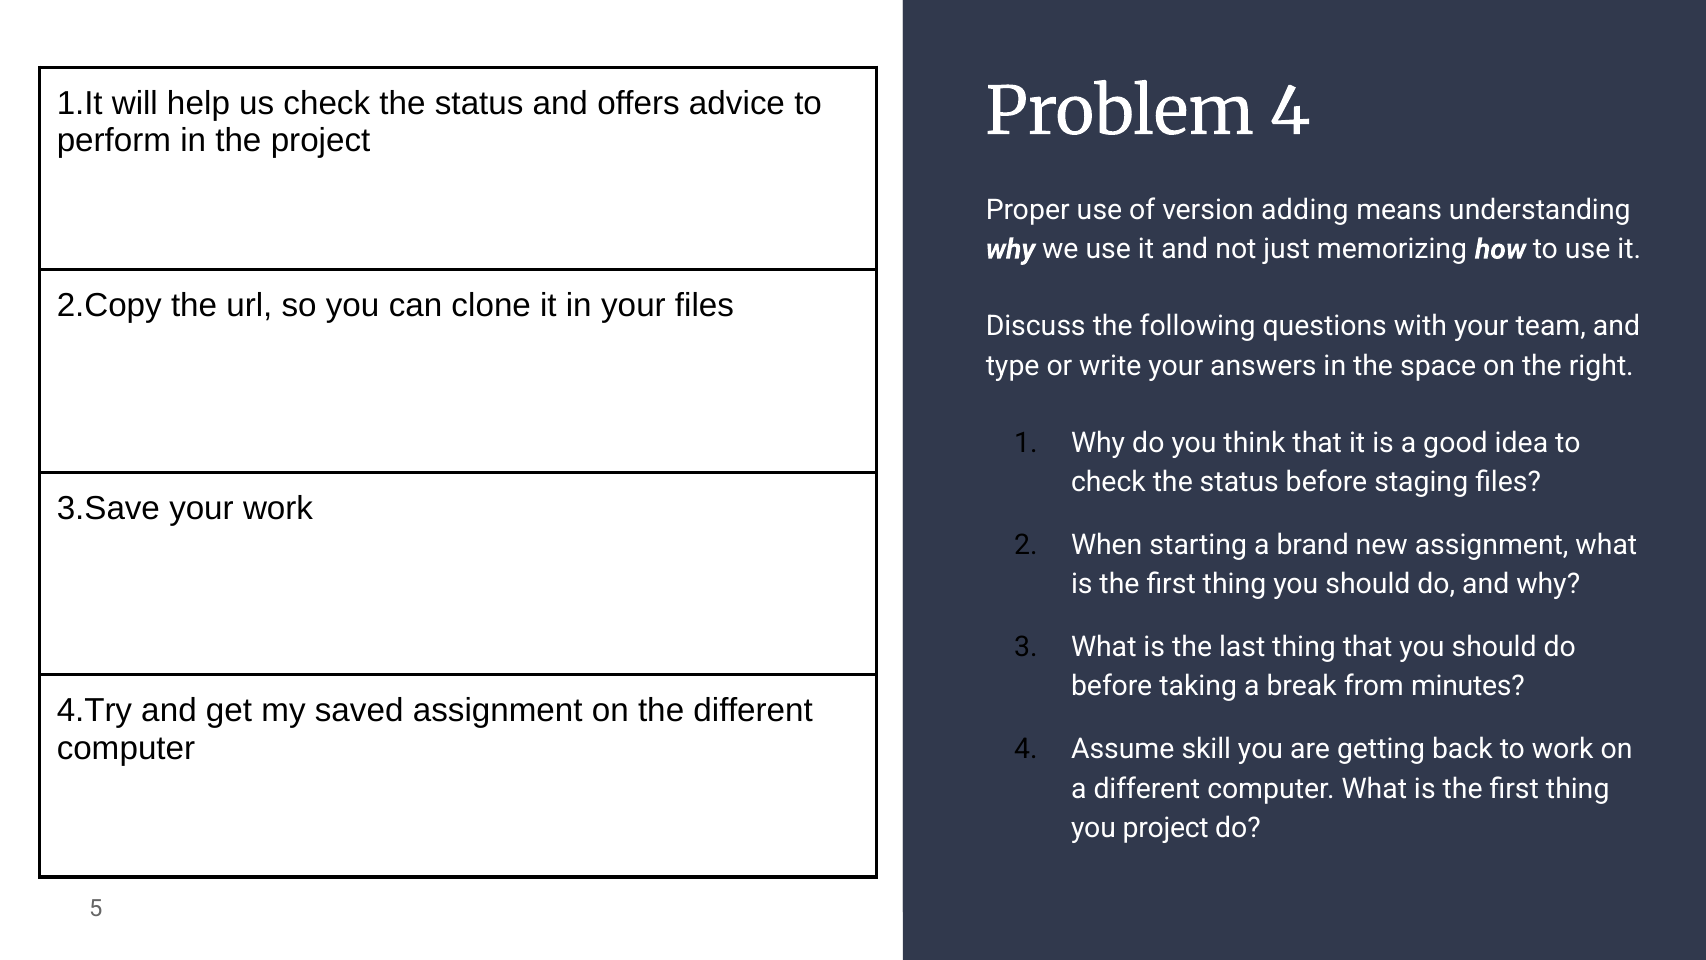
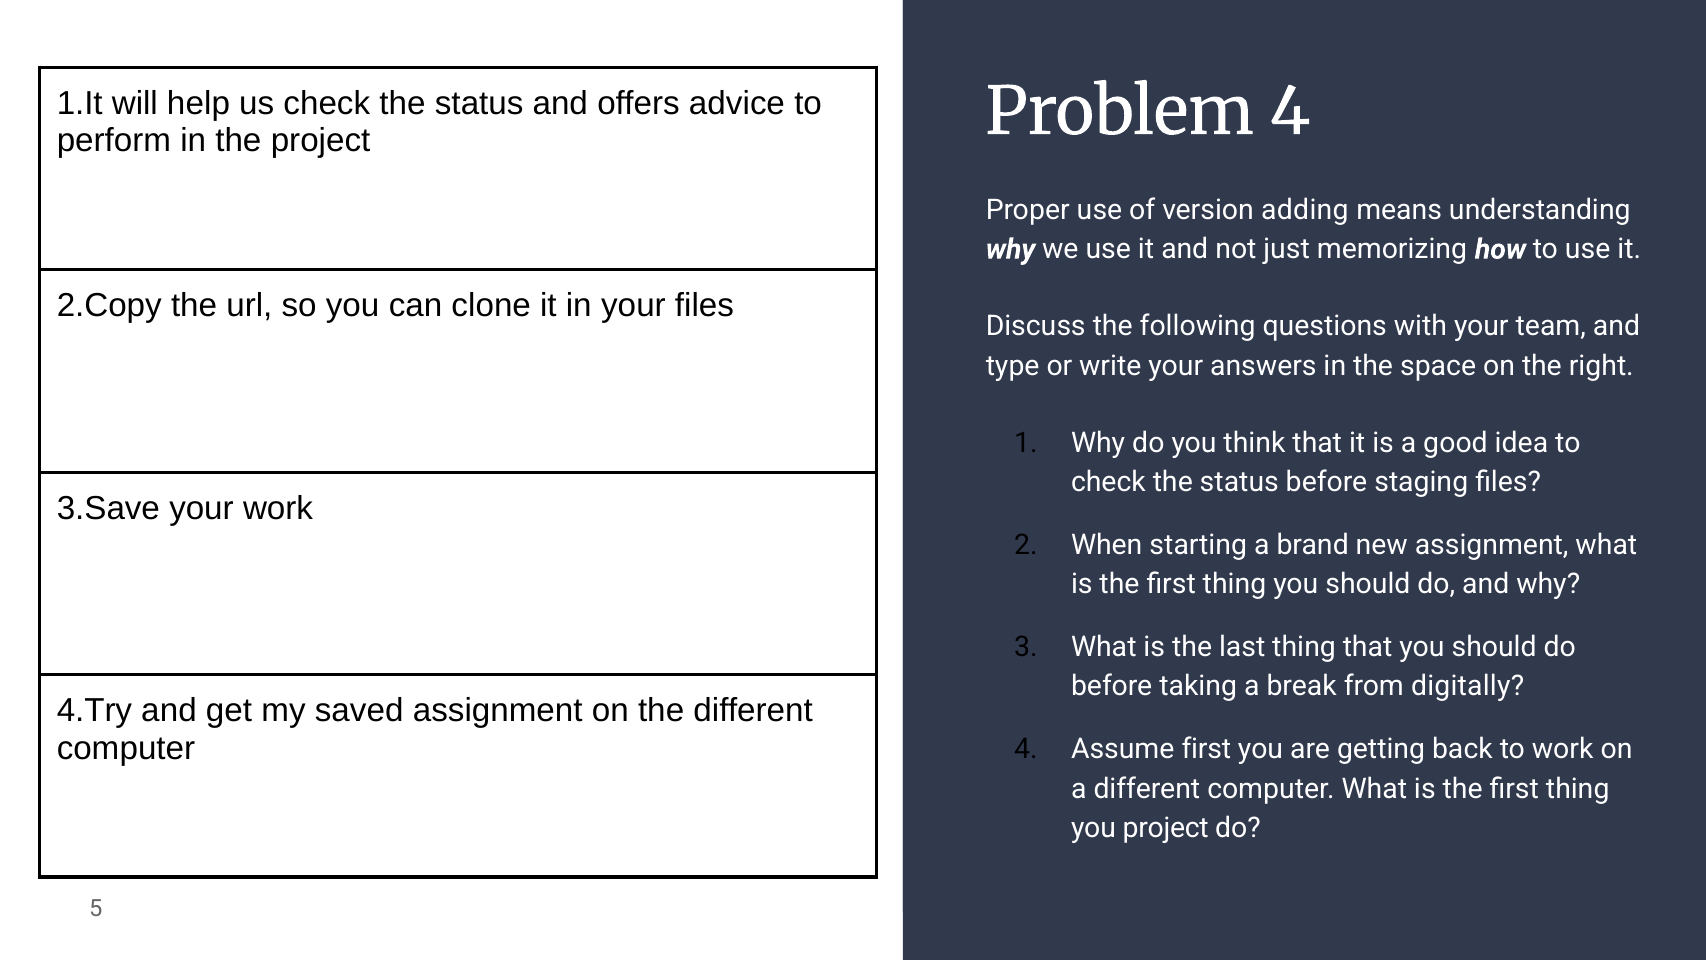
minutes: minutes -> digitally
Assume skill: skill -> first
